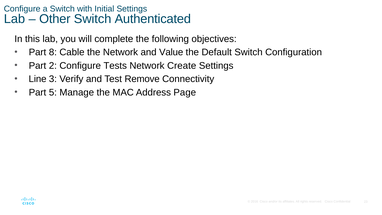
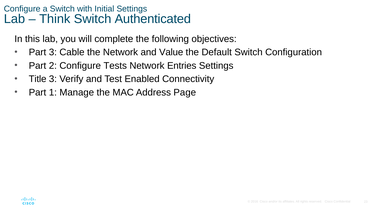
Other: Other -> Think
Part 8: 8 -> 3
Create: Create -> Entries
Line: Line -> Title
Remove: Remove -> Enabled
5: 5 -> 1
